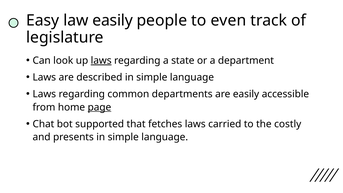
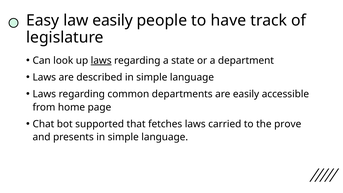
even: even -> have
page underline: present -> none
costly: costly -> prove
